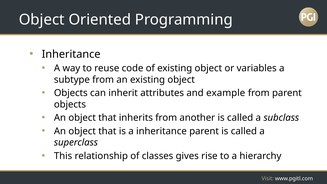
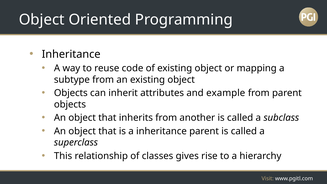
variables: variables -> mapping
